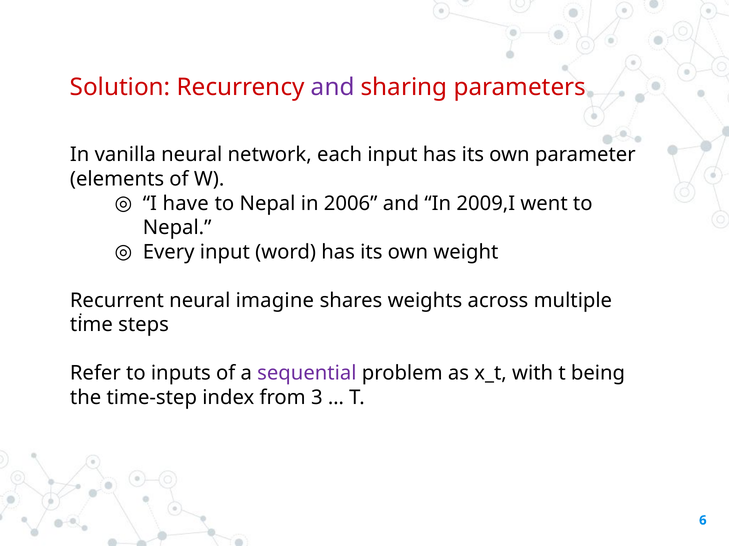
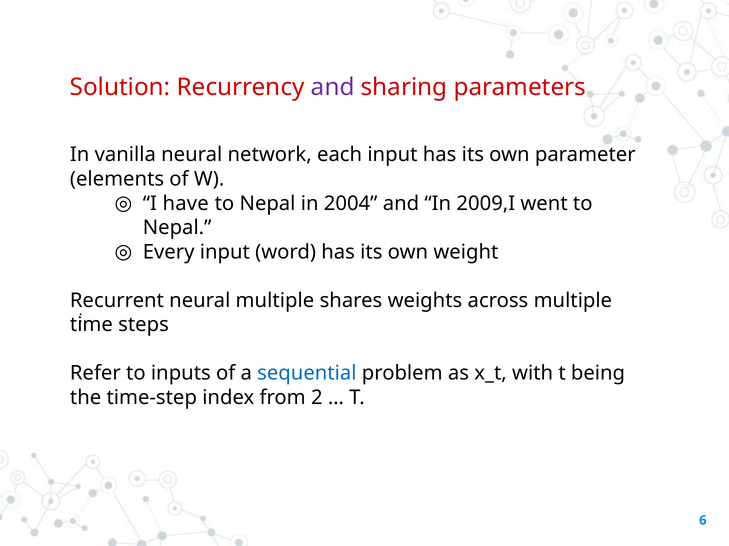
2006: 2006 -> 2004
neural imagine: imagine -> multiple
sequential colour: purple -> blue
3: 3 -> 2
